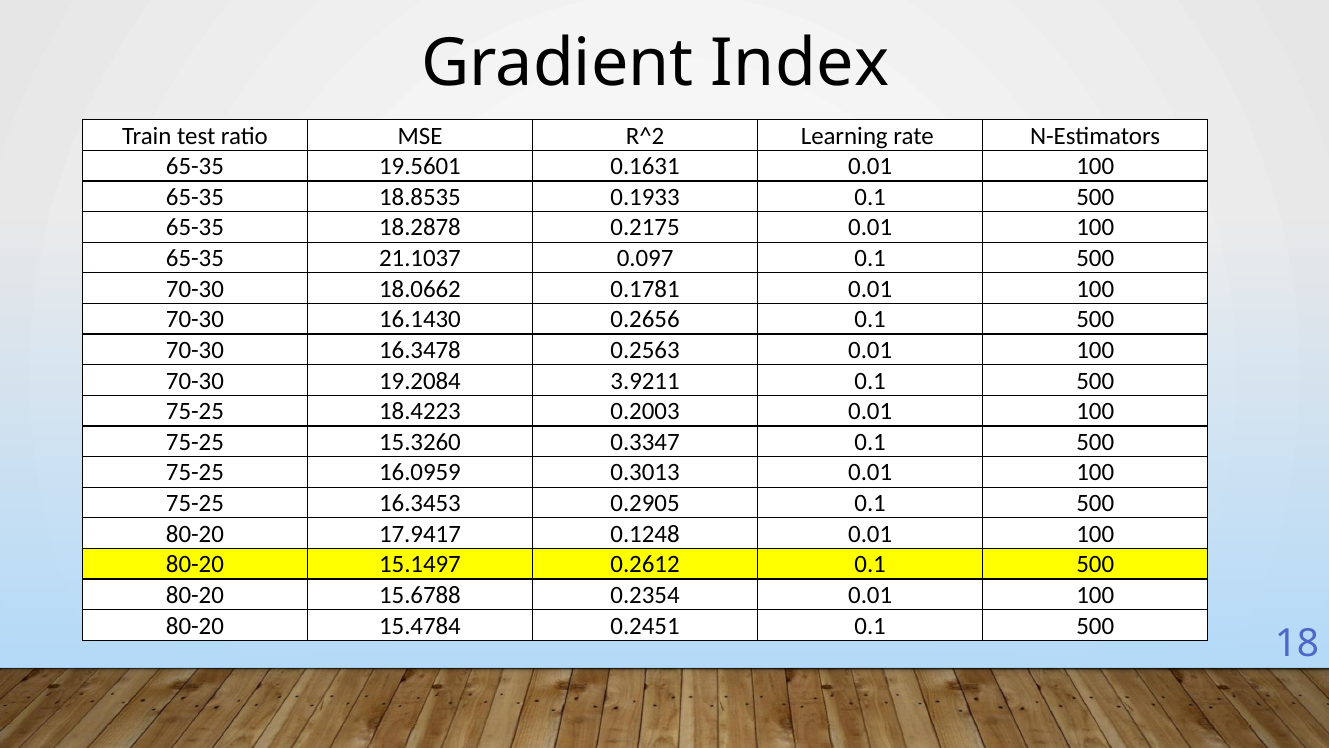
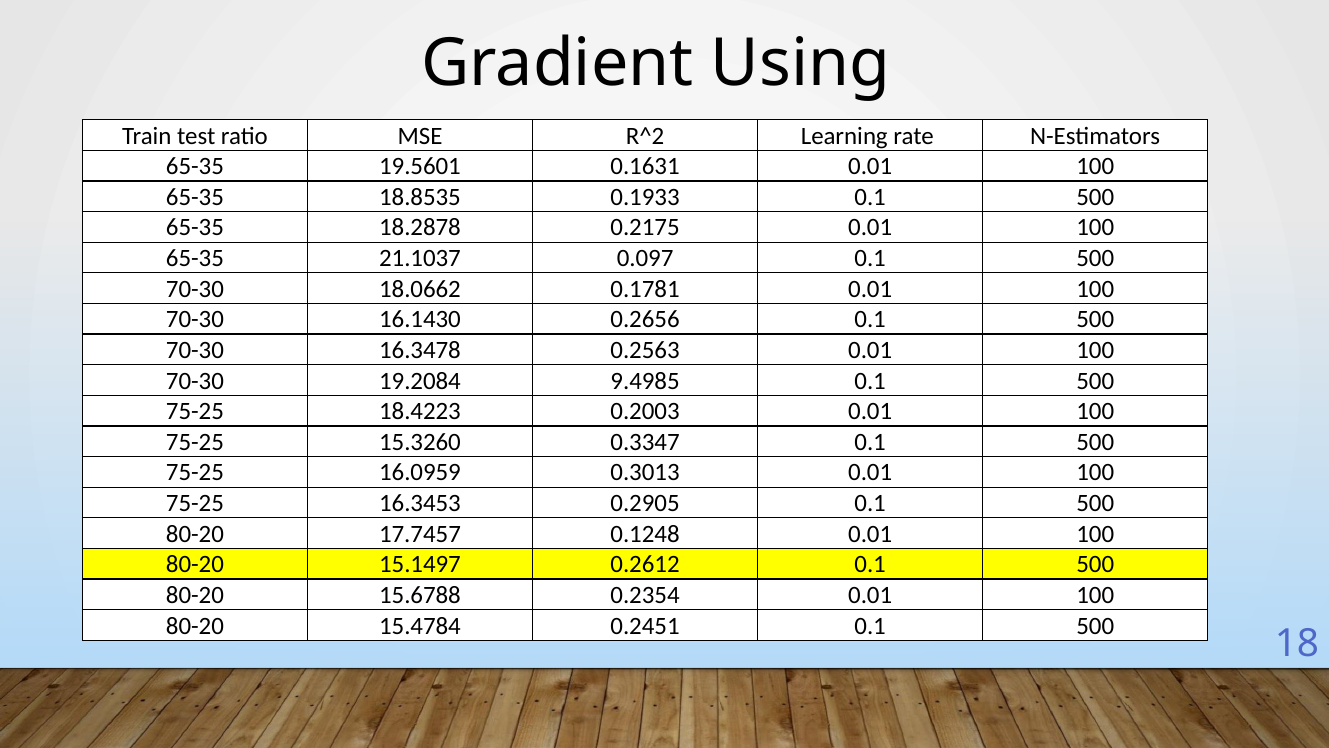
Index: Index -> Using
3.9211: 3.9211 -> 9.4985
17.9417: 17.9417 -> 17.7457
